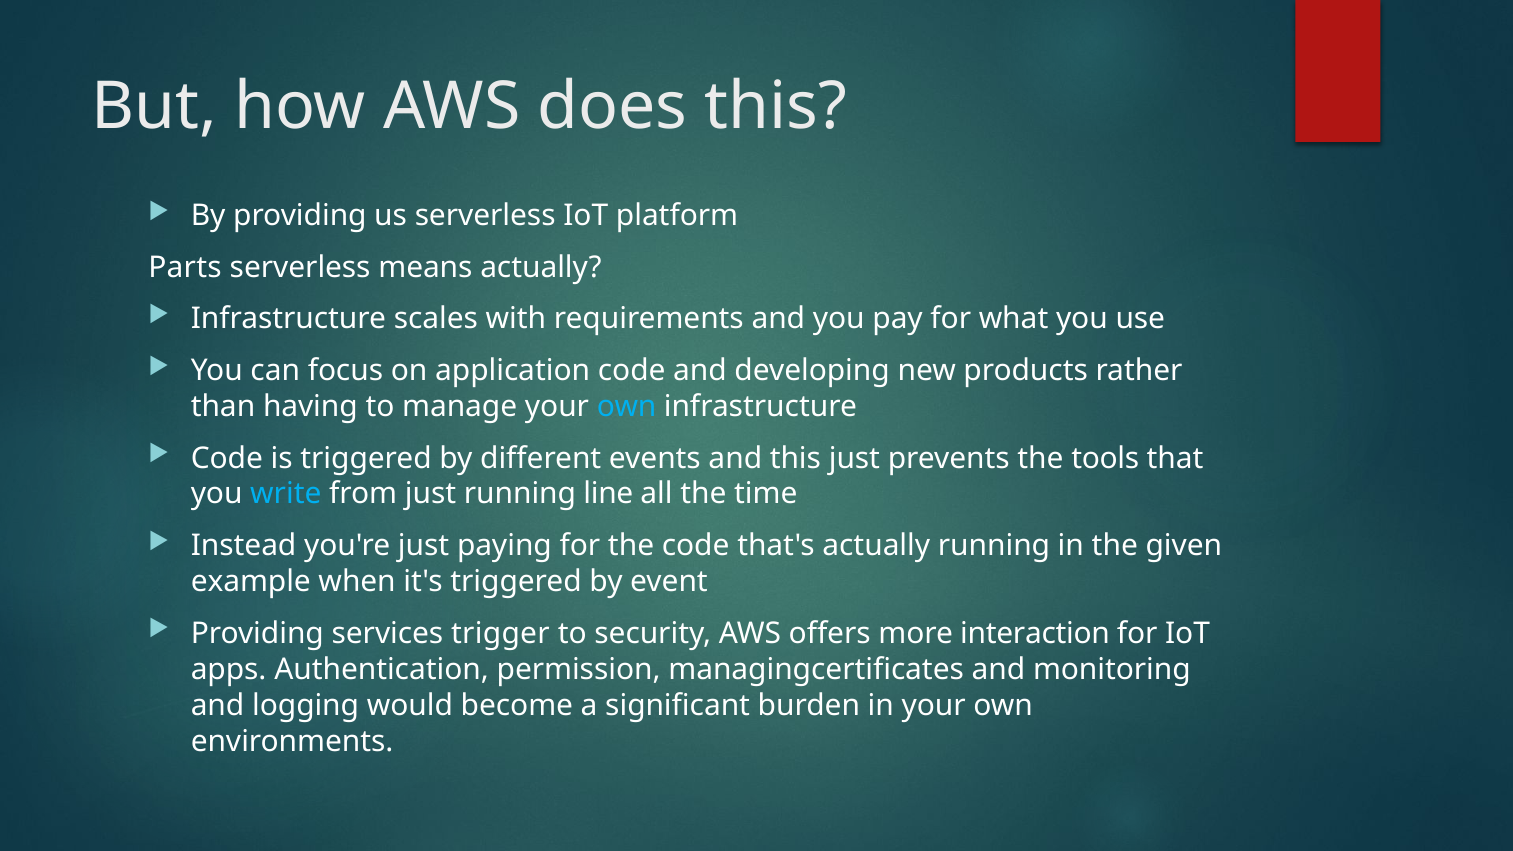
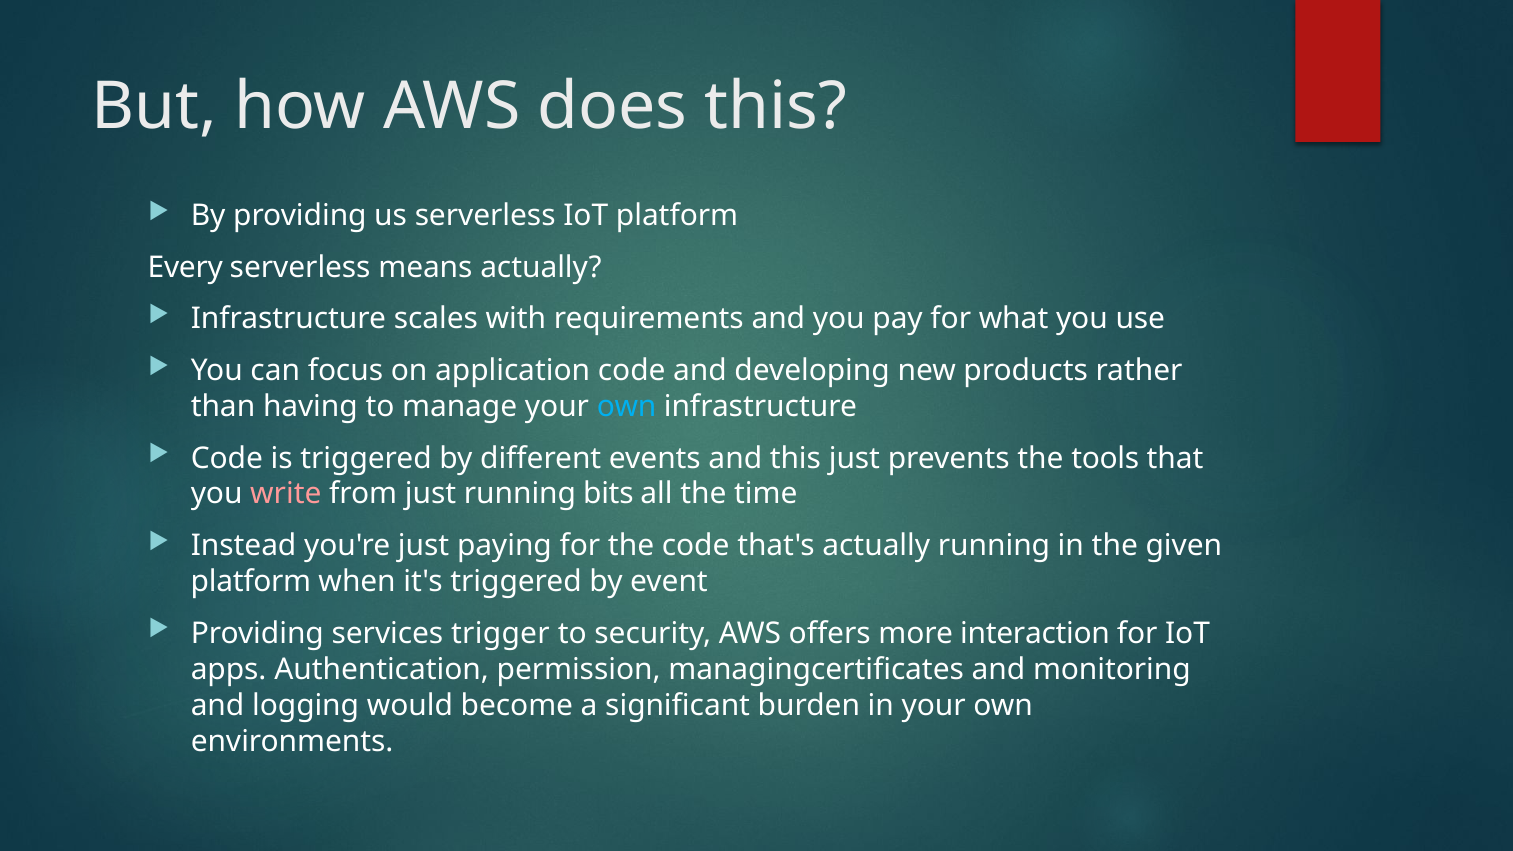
Parts: Parts -> Every
write colour: light blue -> pink
line: line -> bits
example at (251, 582): example -> platform
